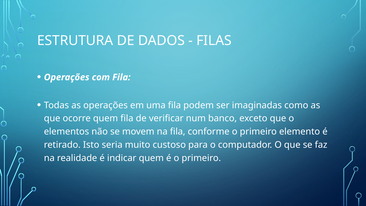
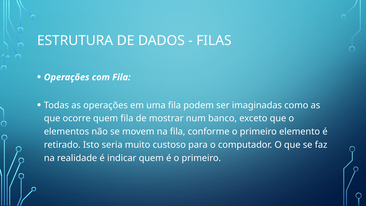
verificar: verificar -> mostrar
